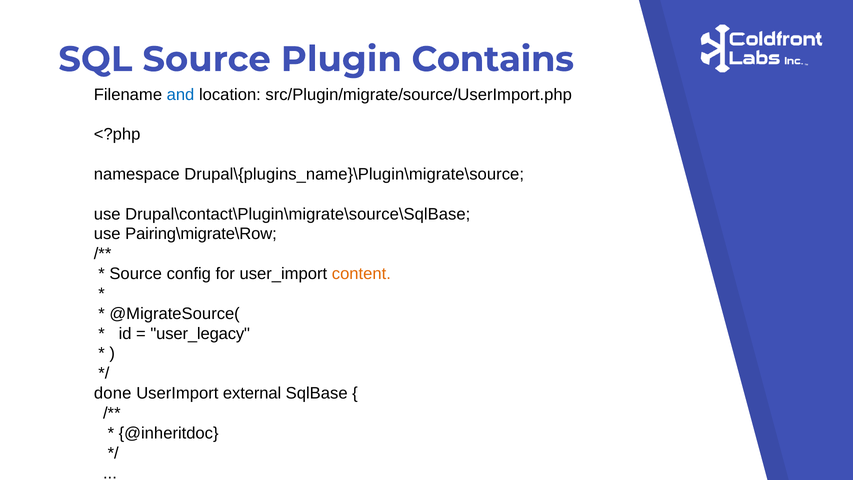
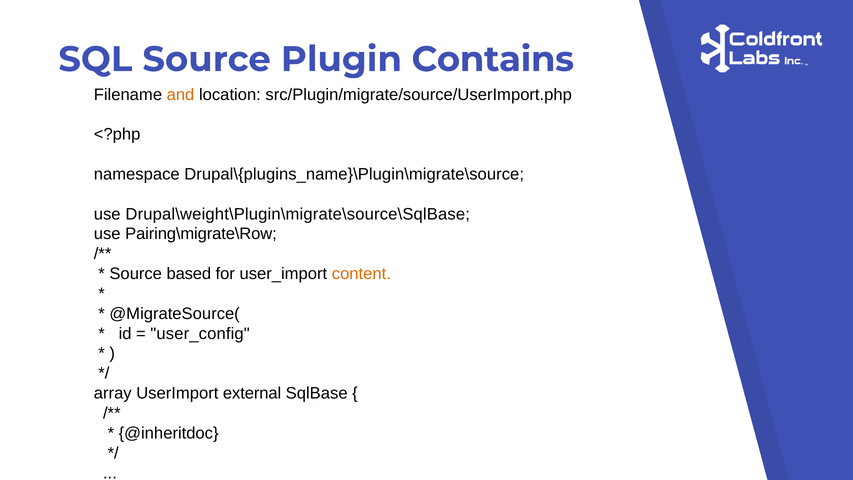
and colour: blue -> orange
Drupal\contact\Plugin\migrate\source\SqlBase: Drupal\contact\Plugin\migrate\source\SqlBase -> Drupal\weight\Plugin\migrate\source\SqlBase
config: config -> based
user_legacy: user_legacy -> user_config
done: done -> array
